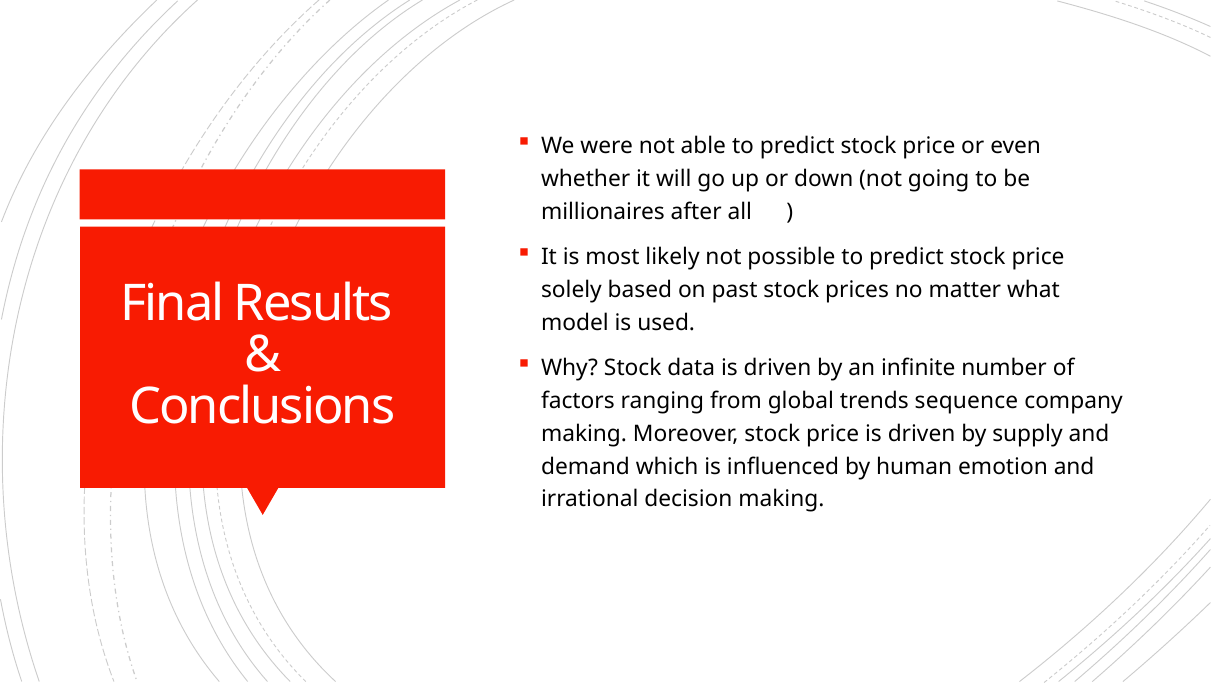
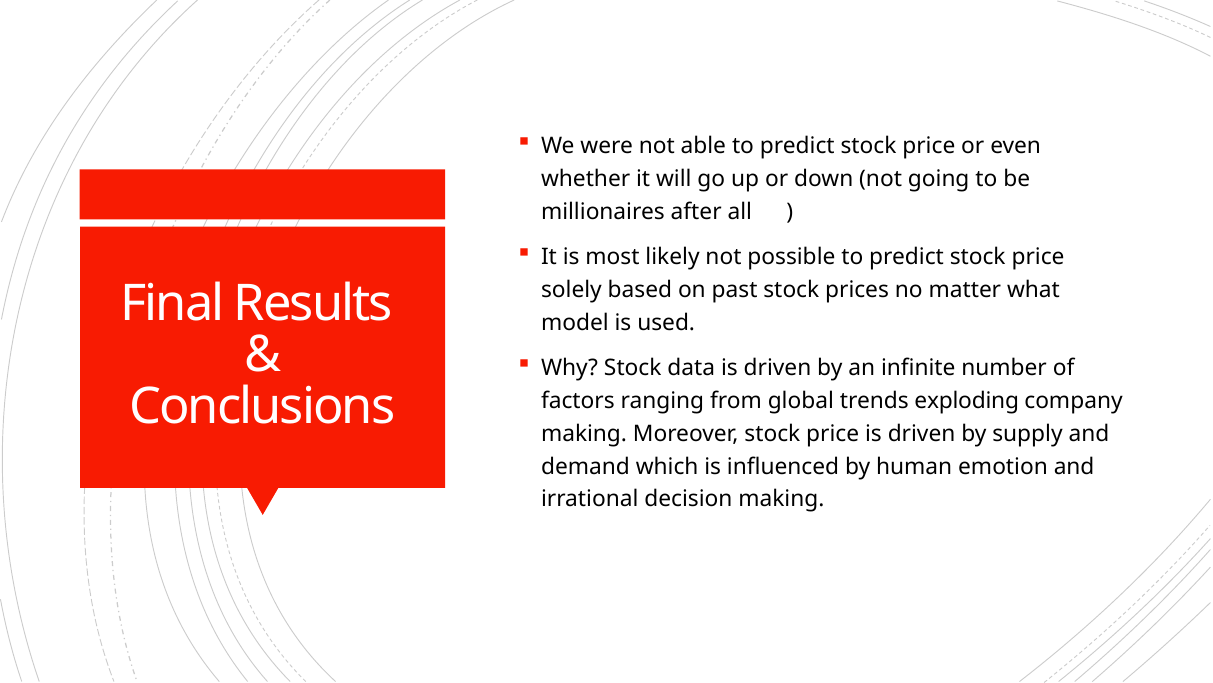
sequence: sequence -> exploding
